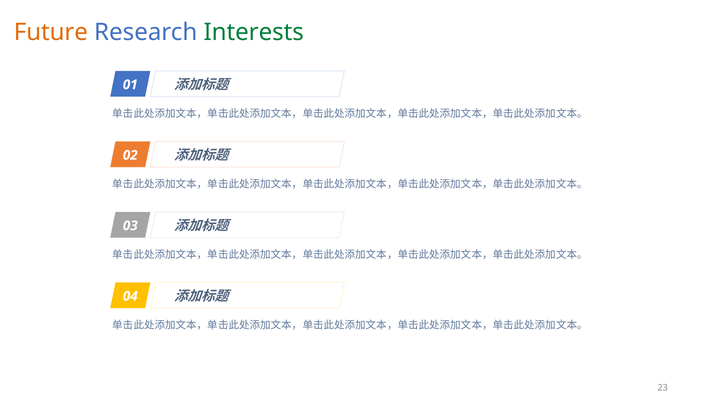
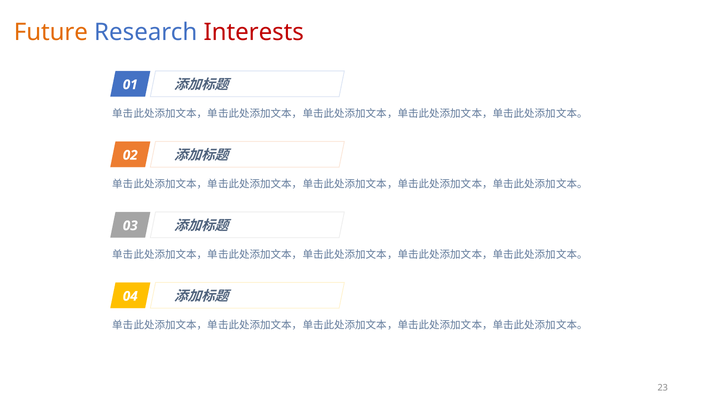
Interests colour: green -> red
